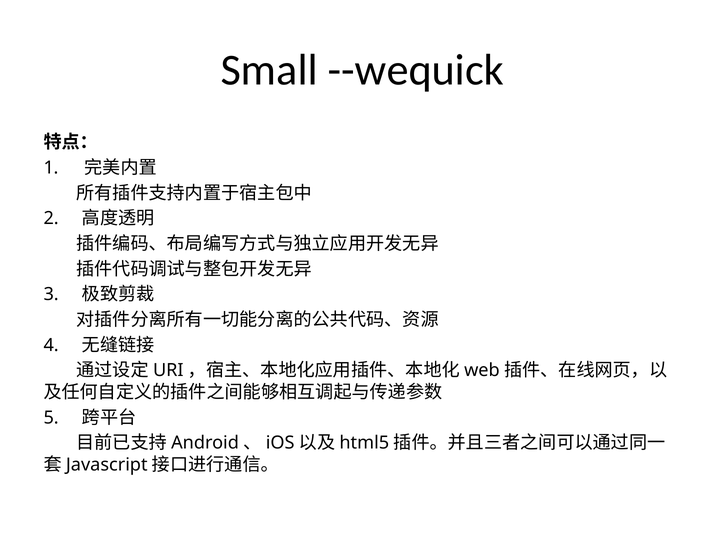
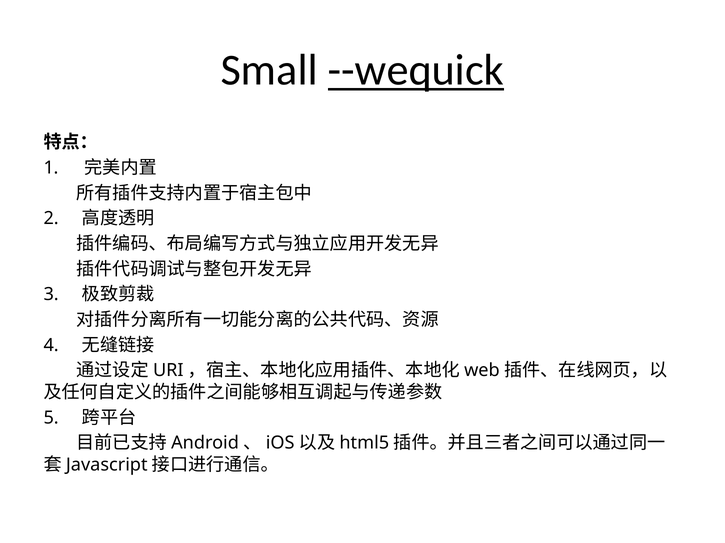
--wequick underline: none -> present
